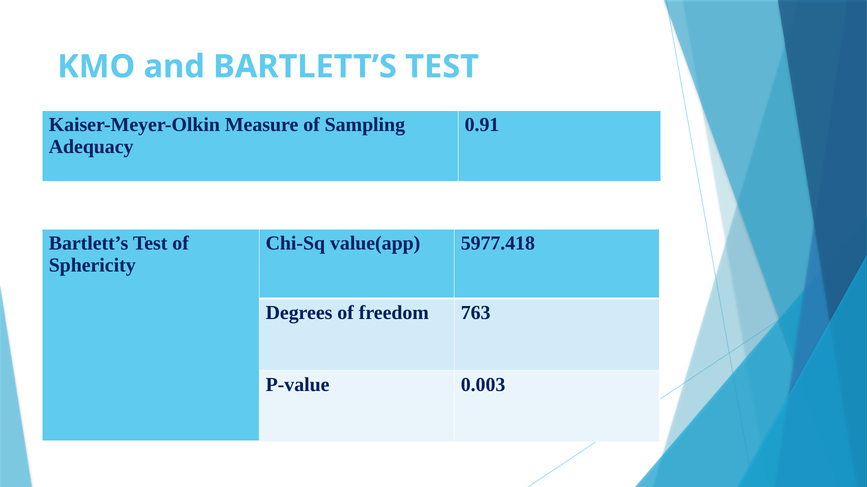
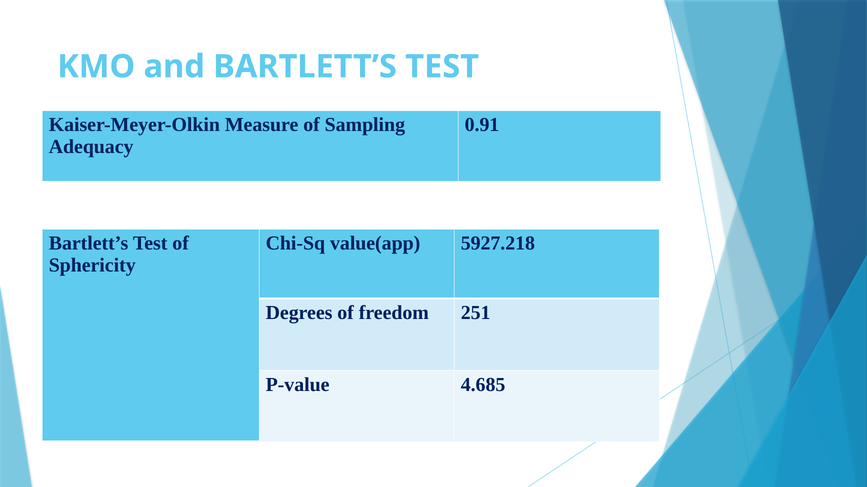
5977.418: 5977.418 -> 5927.218
763: 763 -> 251
0.003: 0.003 -> 4.685
